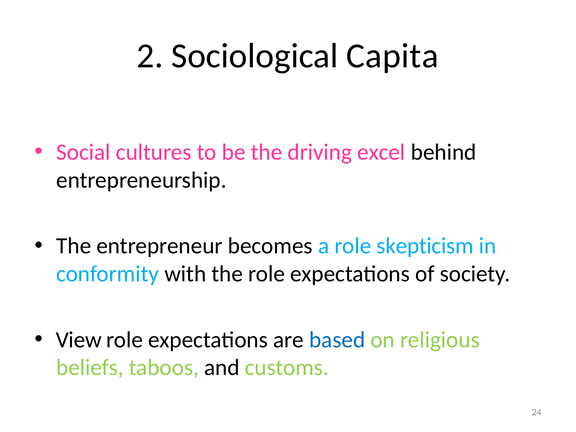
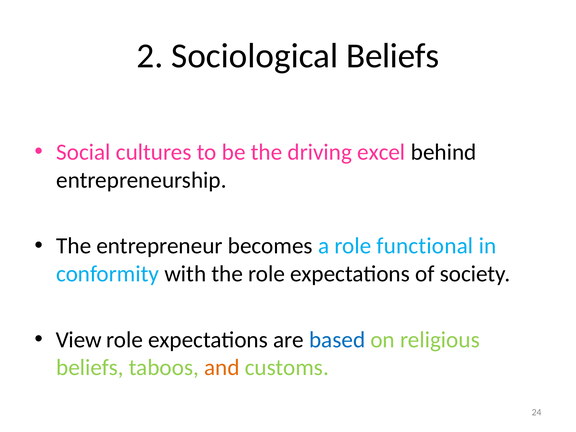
Sociological Capita: Capita -> Beliefs
skepticism: skepticism -> functional
and colour: black -> orange
